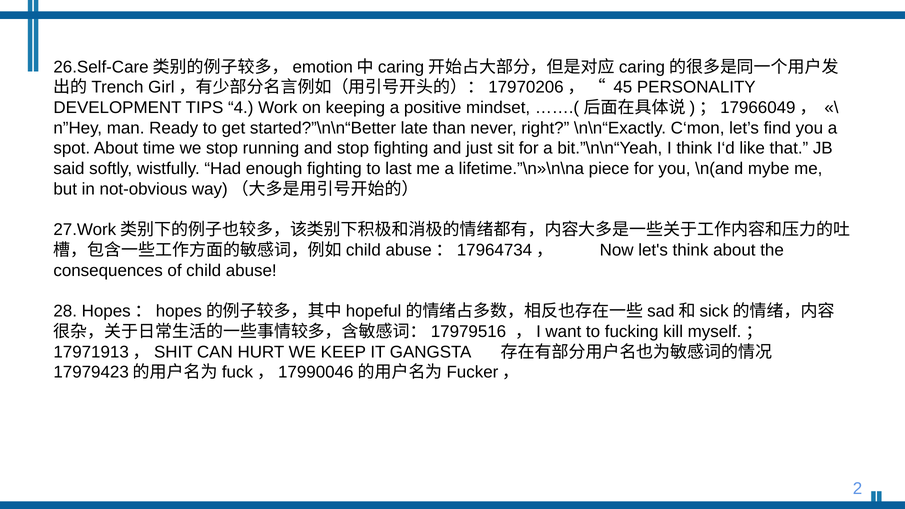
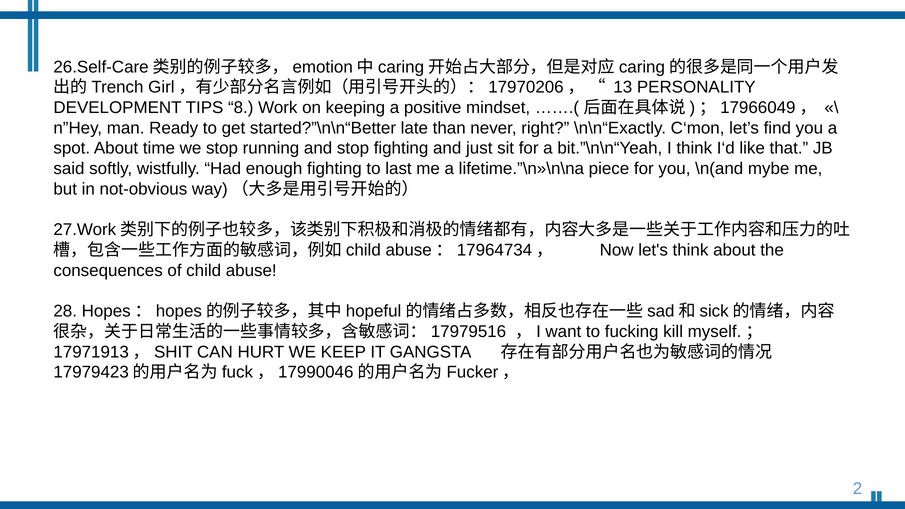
45: 45 -> 13
4: 4 -> 8
